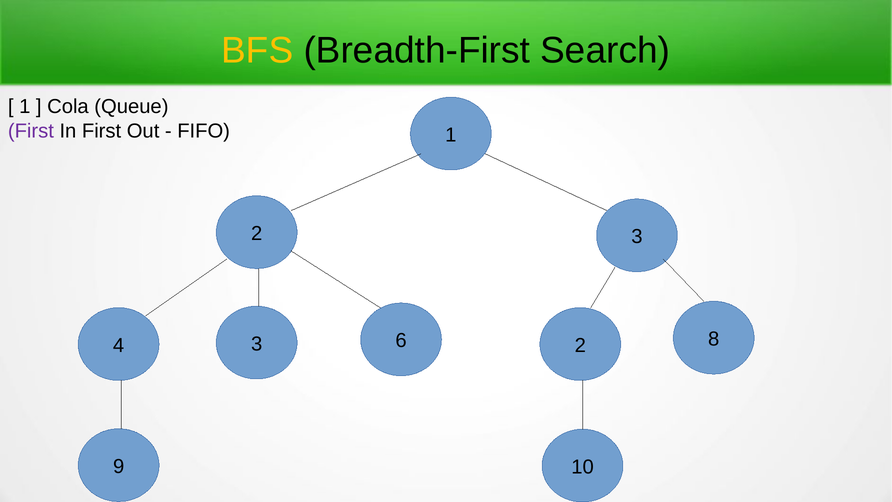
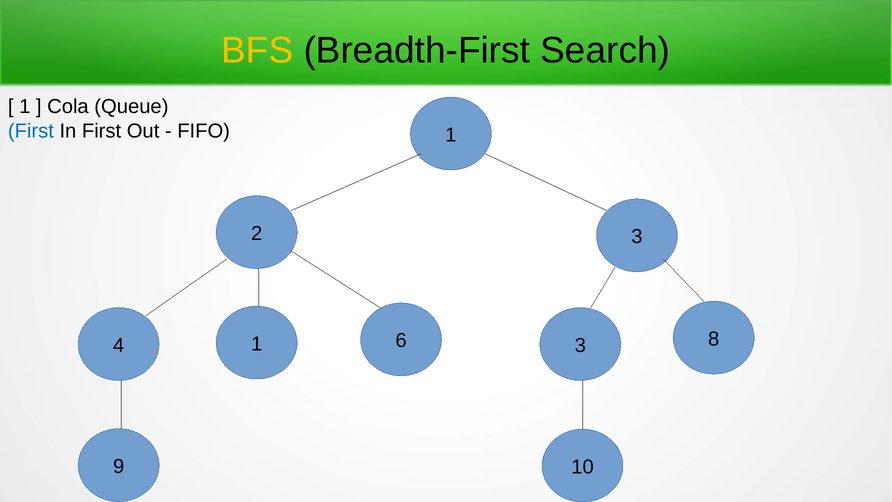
First at (31, 131) colour: purple -> blue
4 3: 3 -> 1
6 2: 2 -> 3
